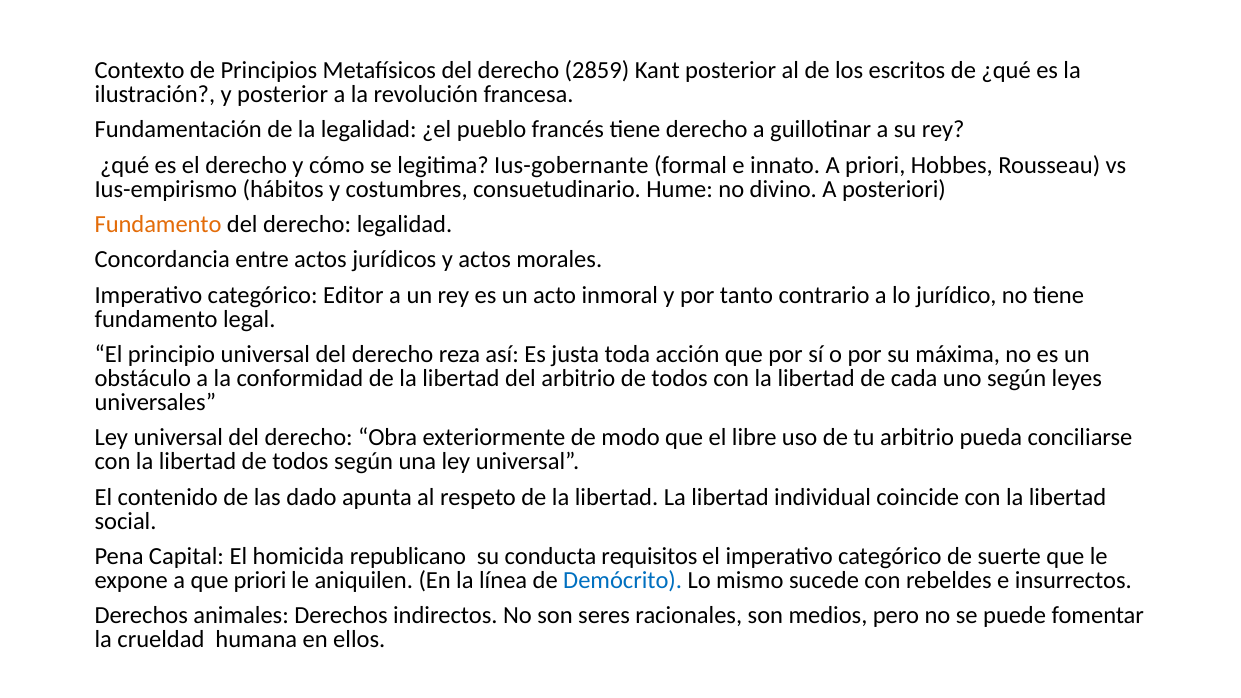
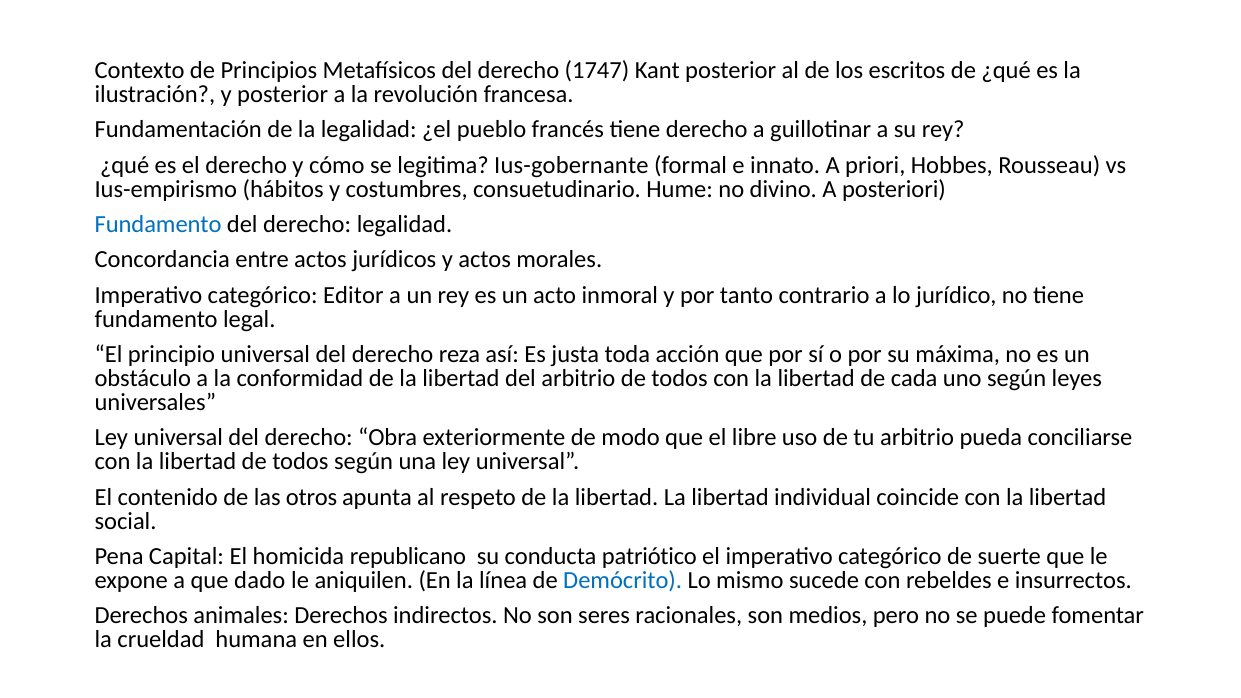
2859: 2859 -> 1747
Fundamento at (158, 224) colour: orange -> blue
dado: dado -> otros
requisitos: requisitos -> patriótico
que priori: priori -> dado
